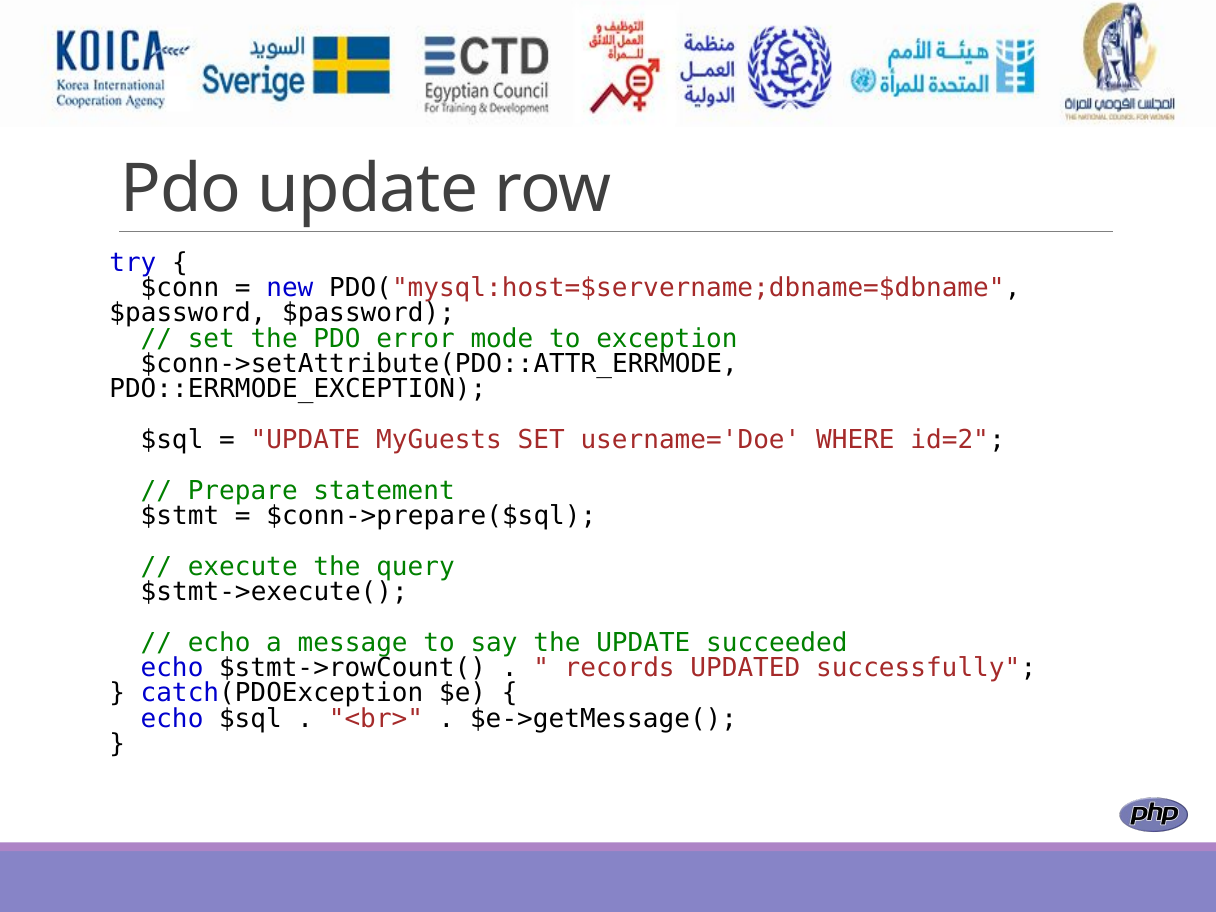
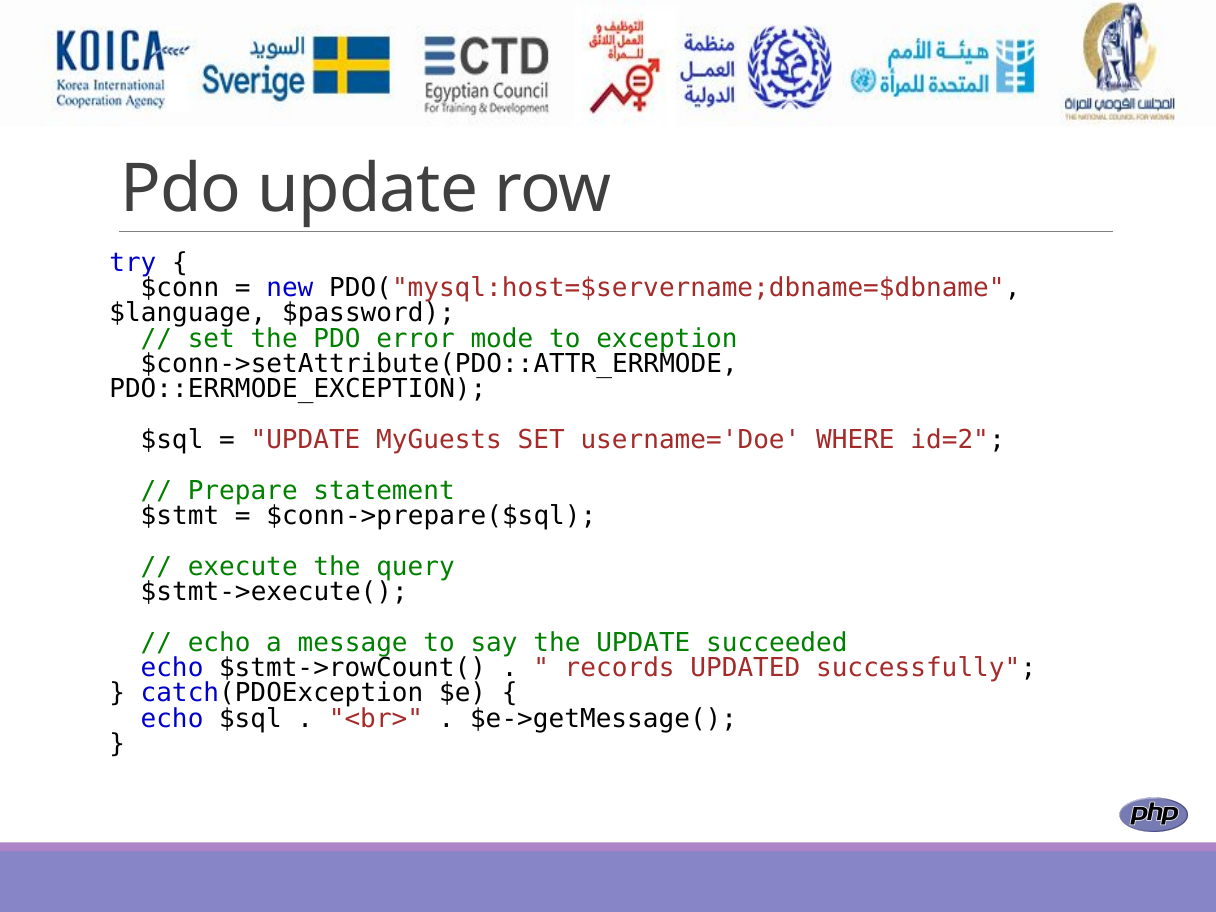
$password at (188, 313): $password -> $language
